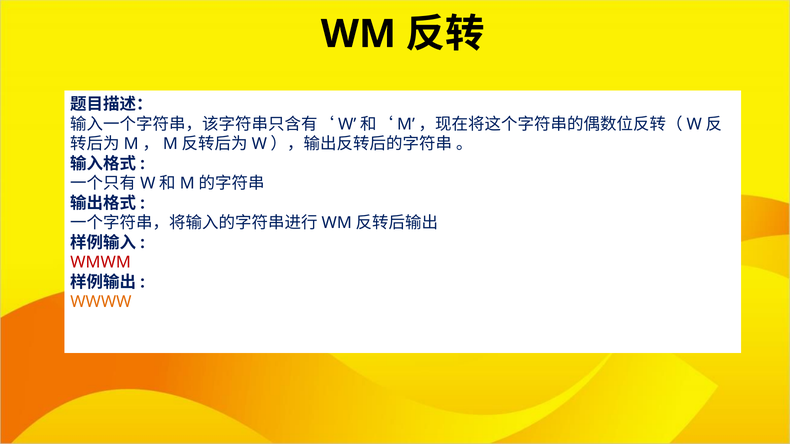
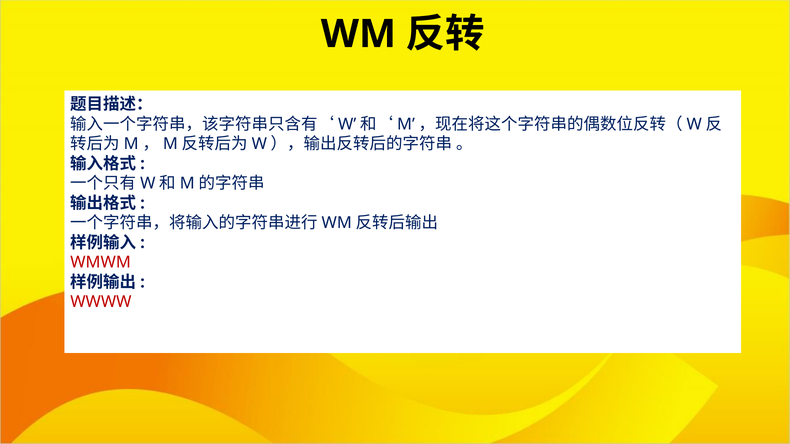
WWWW colour: orange -> red
